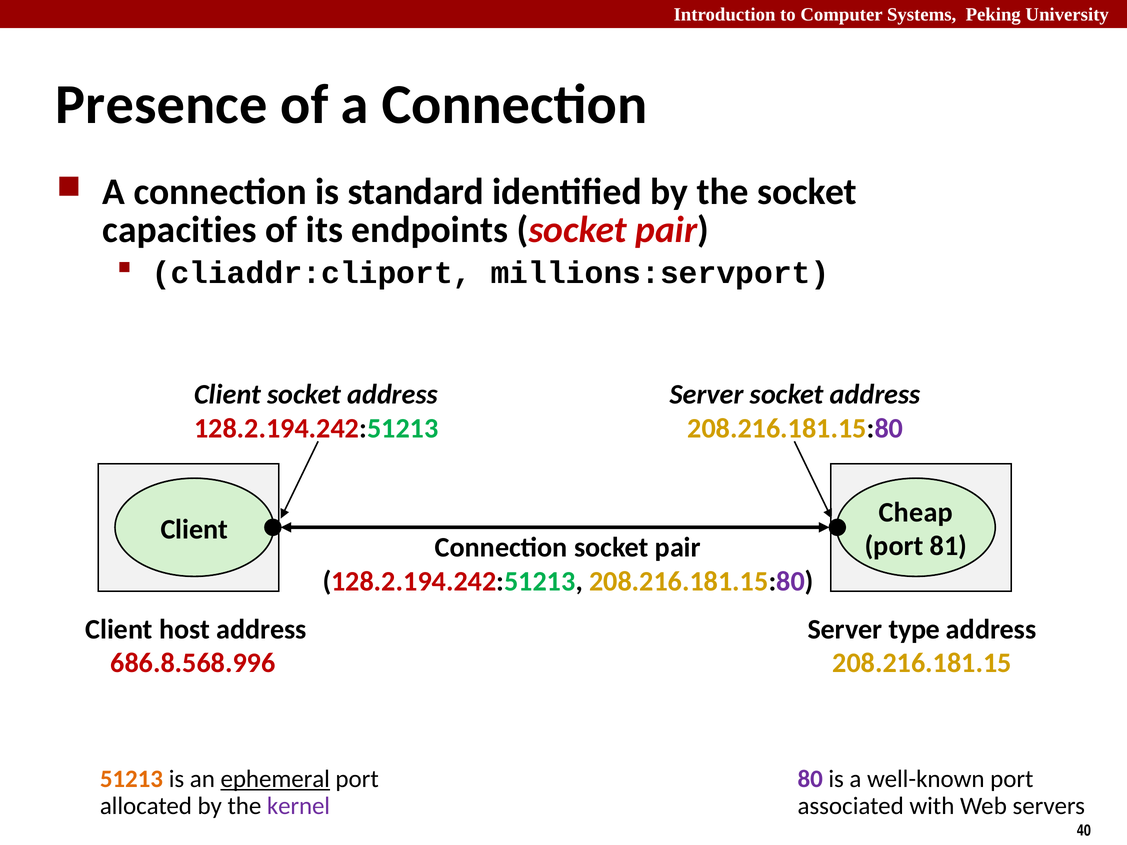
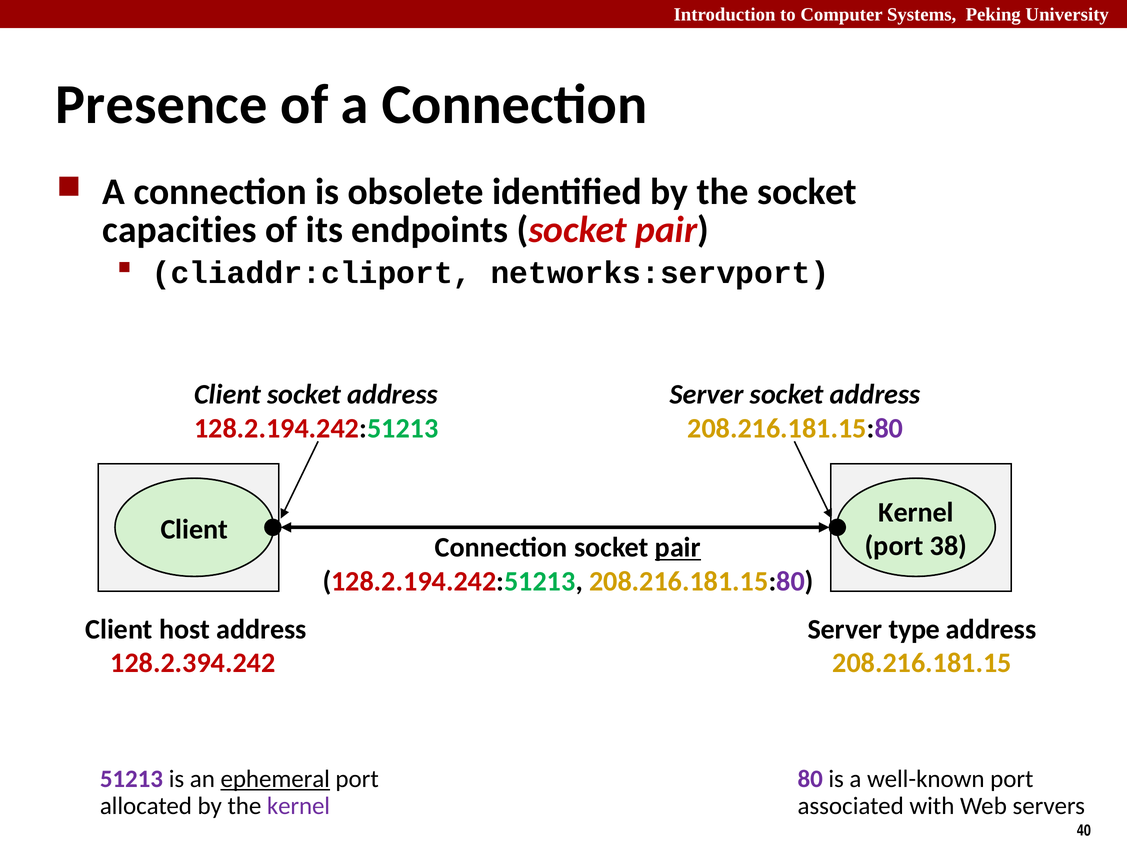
standard: standard -> obsolete
millions:servport: millions:servport -> networks:servport
Cheap at (916, 512): Cheap -> Kernel
81: 81 -> 38
pair at (678, 548) underline: none -> present
686.8.568.996: 686.8.568.996 -> 128.2.394.242
51213 colour: orange -> purple
